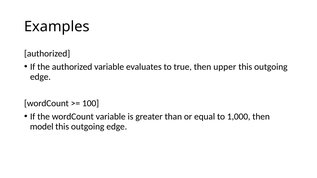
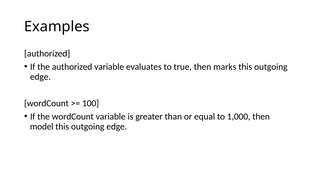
upper: upper -> marks
